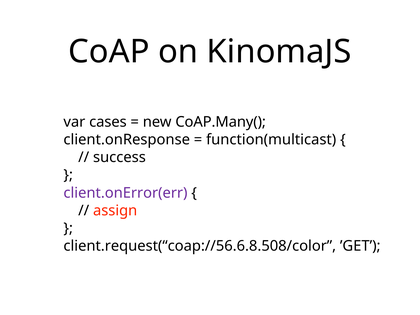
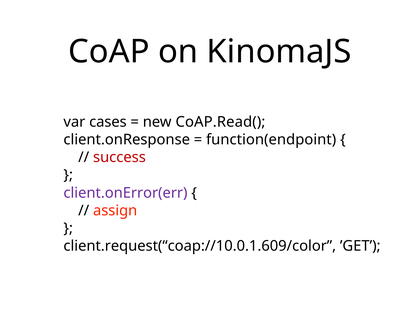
CoAP.Many(: CoAP.Many( -> CoAP.Read(
function(multicast: function(multicast -> function(endpoint
success colour: black -> red
client.request(“coap://56.6.8.508/color: client.request(“coap://56.6.8.508/color -> client.request(“coap://10.0.1.609/color
